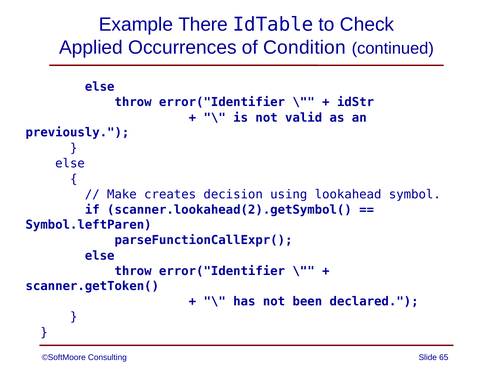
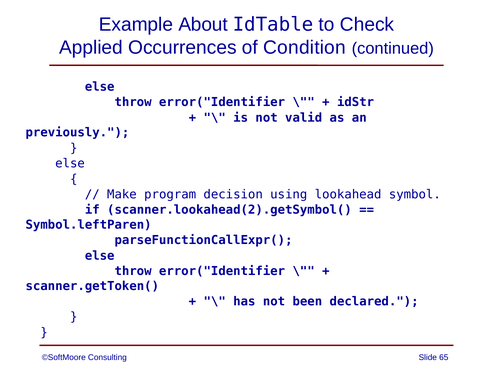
There: There -> About
creates: creates -> program
